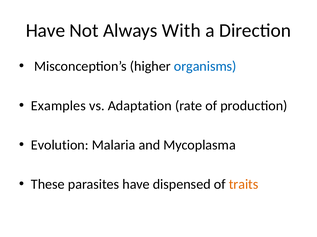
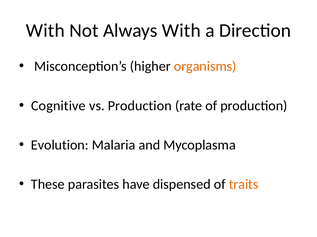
Have at (45, 31): Have -> With
organisms colour: blue -> orange
Examples: Examples -> Cognitive
vs Adaptation: Adaptation -> Production
